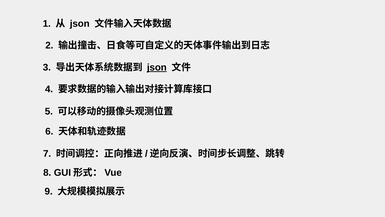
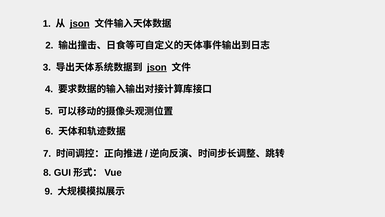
json at (80, 24) underline: none -> present
